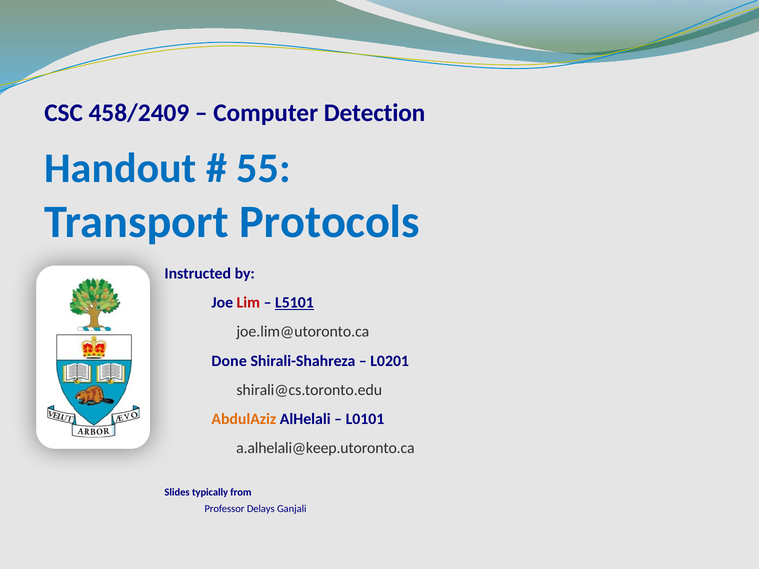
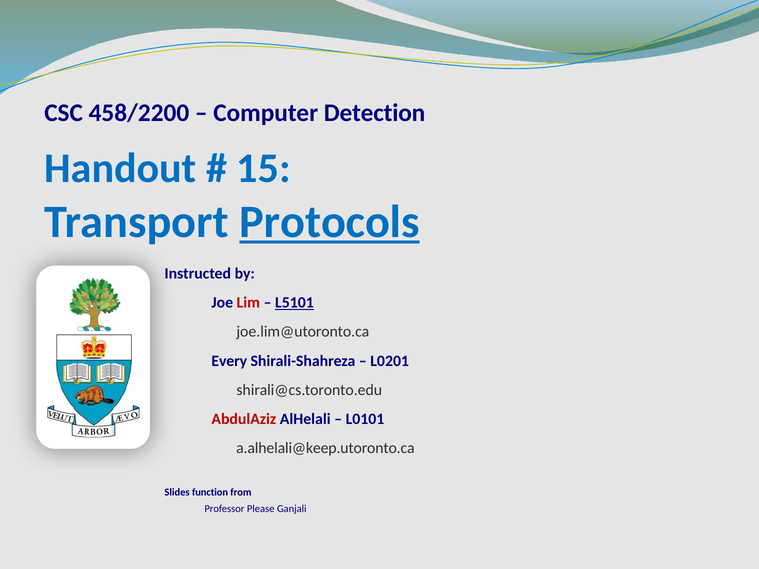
458/2409: 458/2409 -> 458/2200
55: 55 -> 15
Protocols underline: none -> present
Done: Done -> Every
AbdulAziz colour: orange -> red
typically: typically -> function
Delays: Delays -> Please
